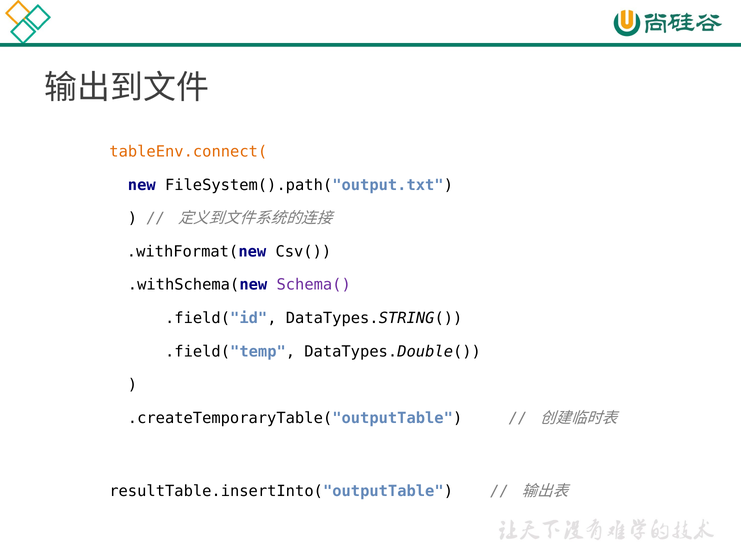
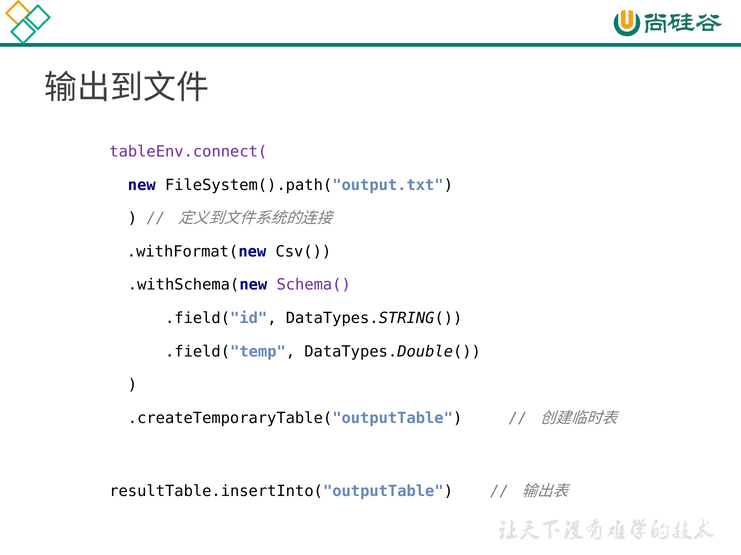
tableEnv.connect( colour: orange -> purple
